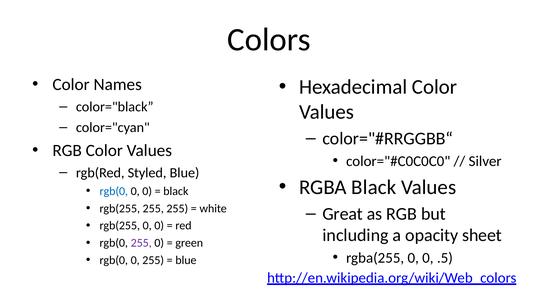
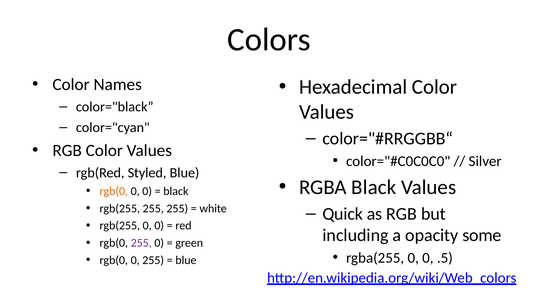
rgb(0 at (114, 192) colour: blue -> orange
Great: Great -> Quick
sheet: sheet -> some
